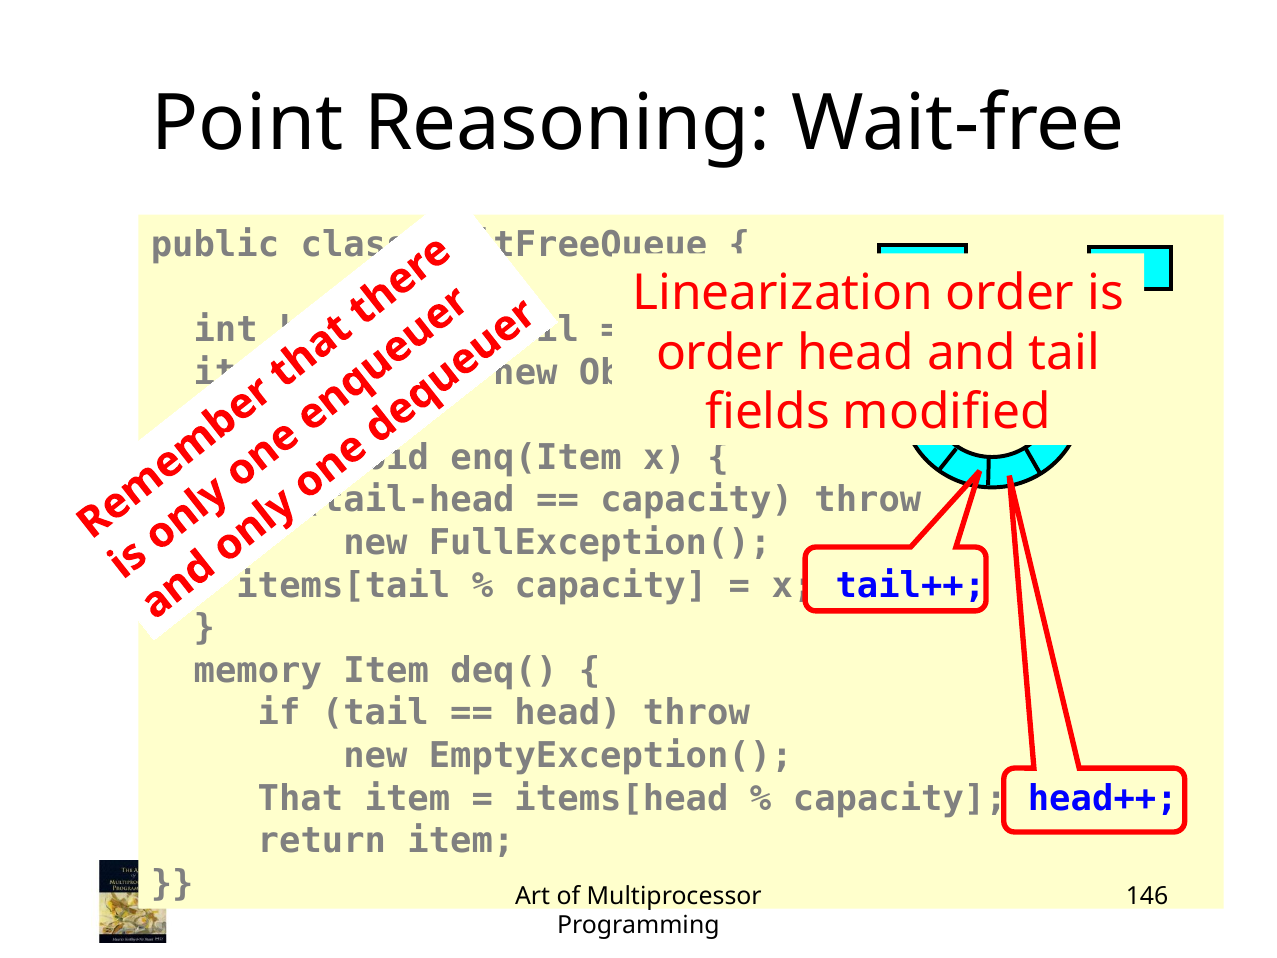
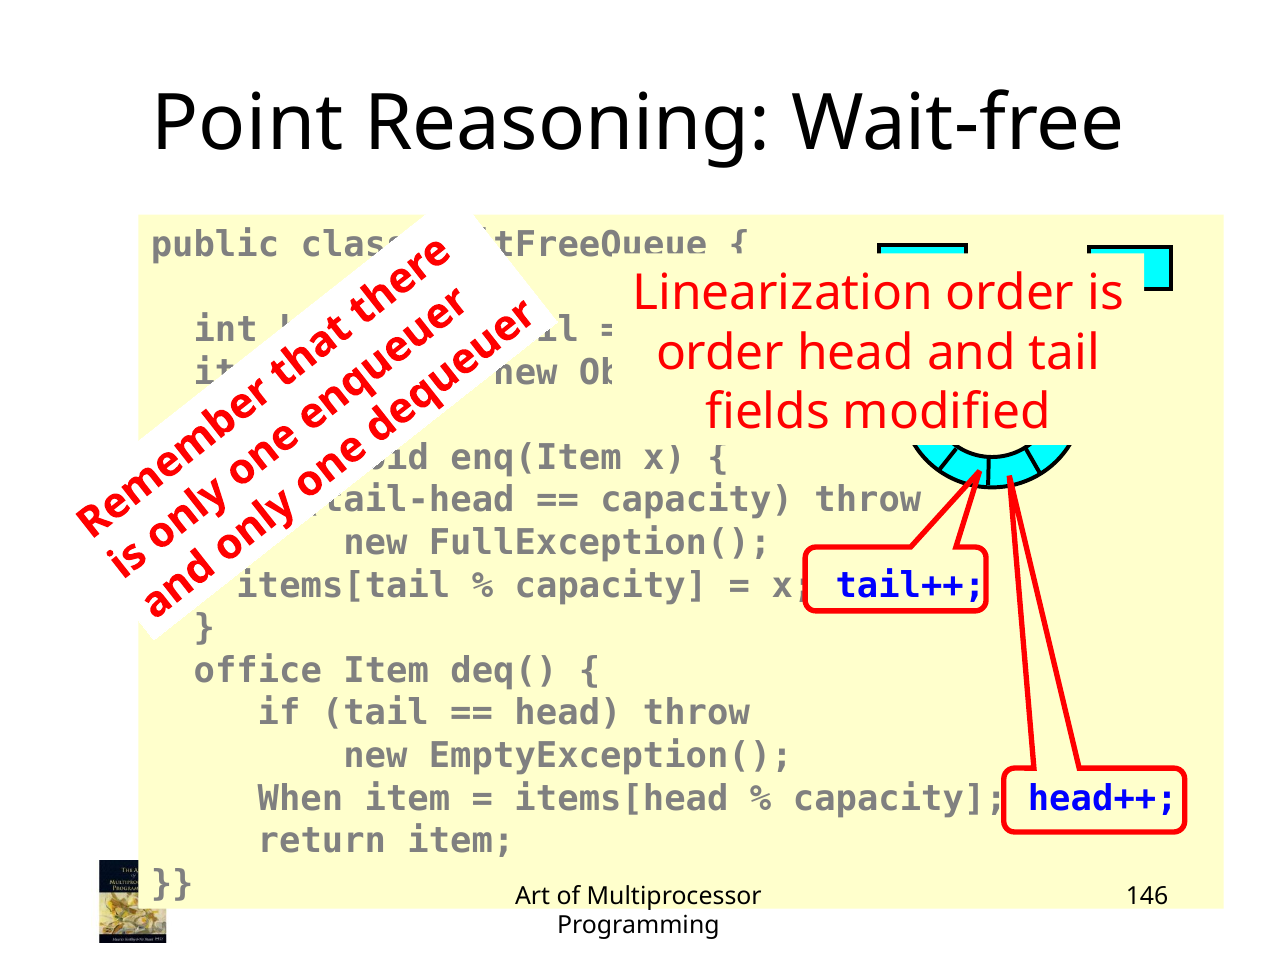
memory: memory -> office
That: That -> When
